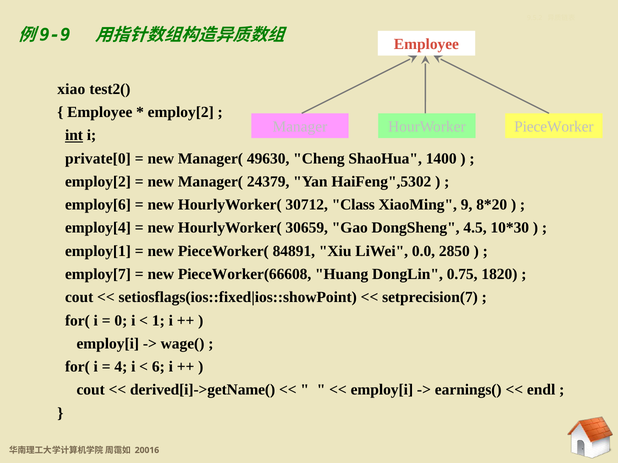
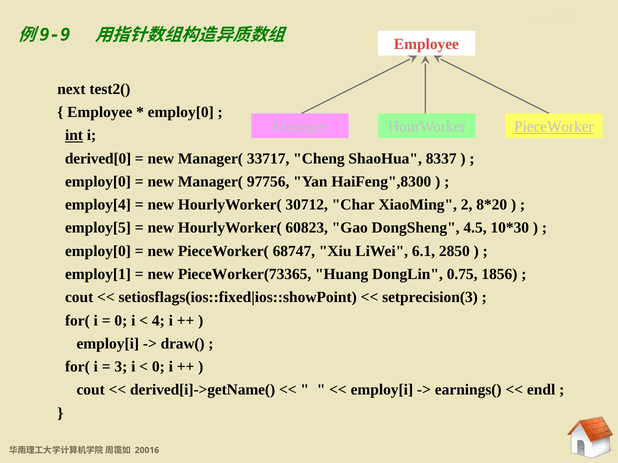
xiao: xiao -> next
employ[2 at (181, 112): employ[2 -> employ[0
PieceWorker underline: none -> present
private[0: private[0 -> derived[0
49630: 49630 -> 33717
1400: 1400 -> 8337
employ[2 at (98, 182): employ[2 -> employ[0
24379: 24379 -> 97756
HaiFeng",5302: HaiFeng",5302 -> HaiFeng",8300
employ[6: employ[6 -> employ[4
Class: Class -> Char
9: 9 -> 2
employ[4: employ[4 -> employ[5
30659: 30659 -> 60823
employ[1 at (98, 251): employ[1 -> employ[0
84891: 84891 -> 68747
0.0: 0.0 -> 6.1
employ[7: employ[7 -> employ[1
PieceWorker(66608: PieceWorker(66608 -> PieceWorker(73365
1820: 1820 -> 1856
setprecision(7: setprecision(7 -> setprecision(3
1: 1 -> 4
wage(: wage( -> draw(
4: 4 -> 3
6 at (158, 367): 6 -> 0
